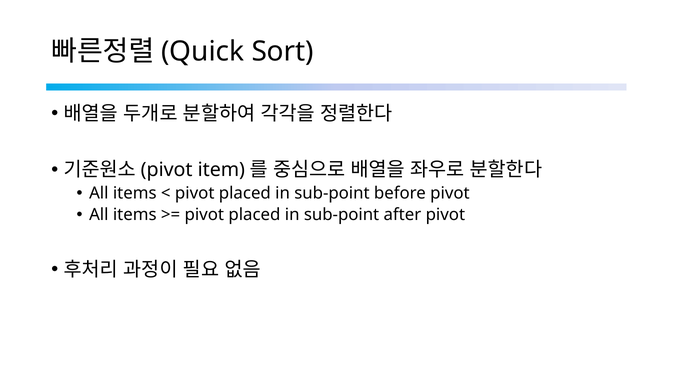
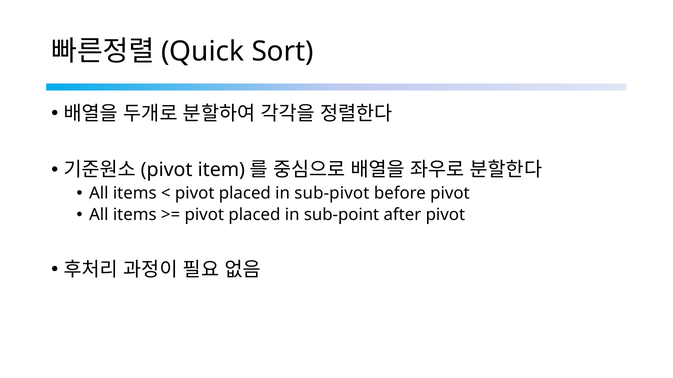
sub-point at (332, 193): sub-point -> sub-pivot
